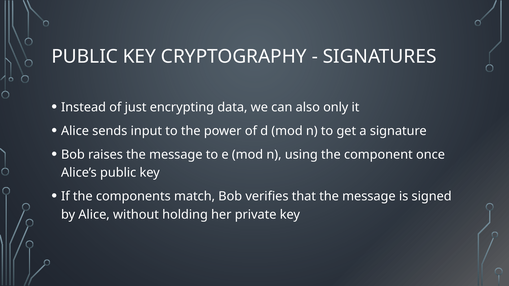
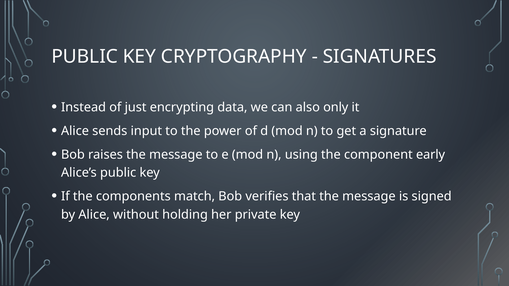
once: once -> early
